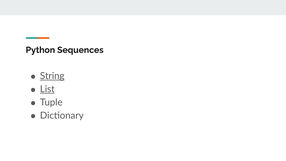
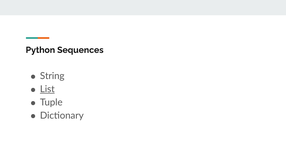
String underline: present -> none
